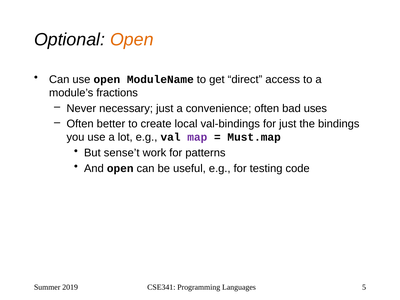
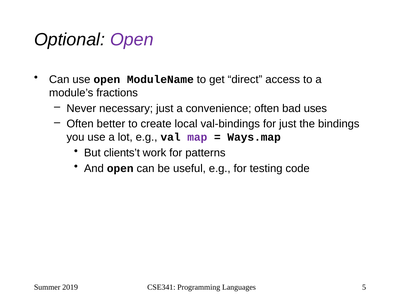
Open at (132, 40) colour: orange -> purple
Must.map: Must.map -> Ways.map
sense’t: sense’t -> clients’t
